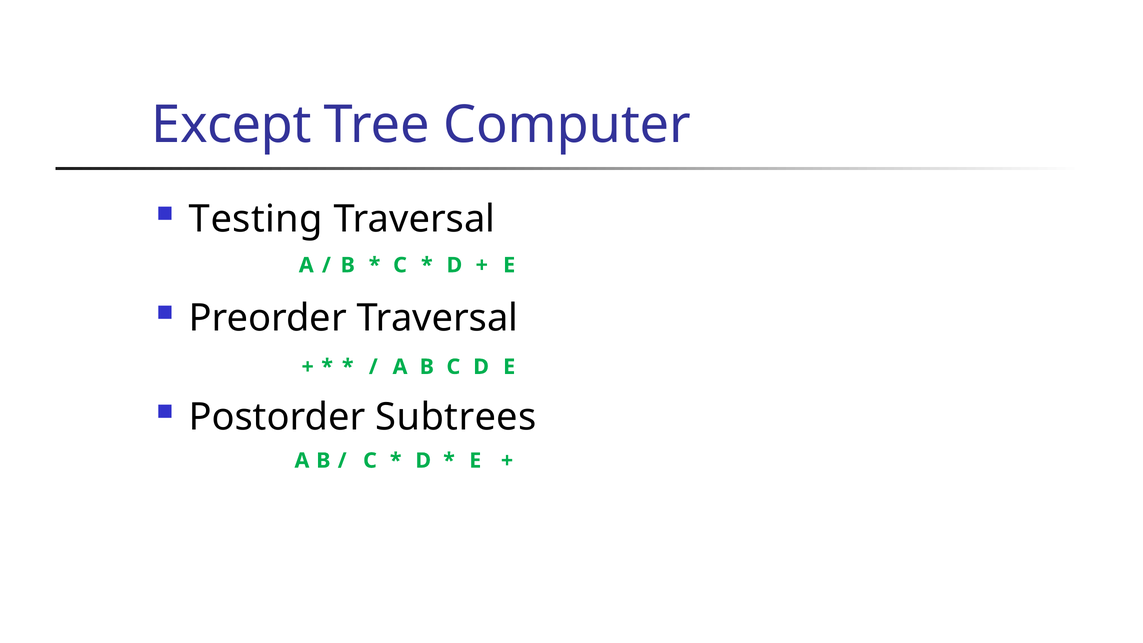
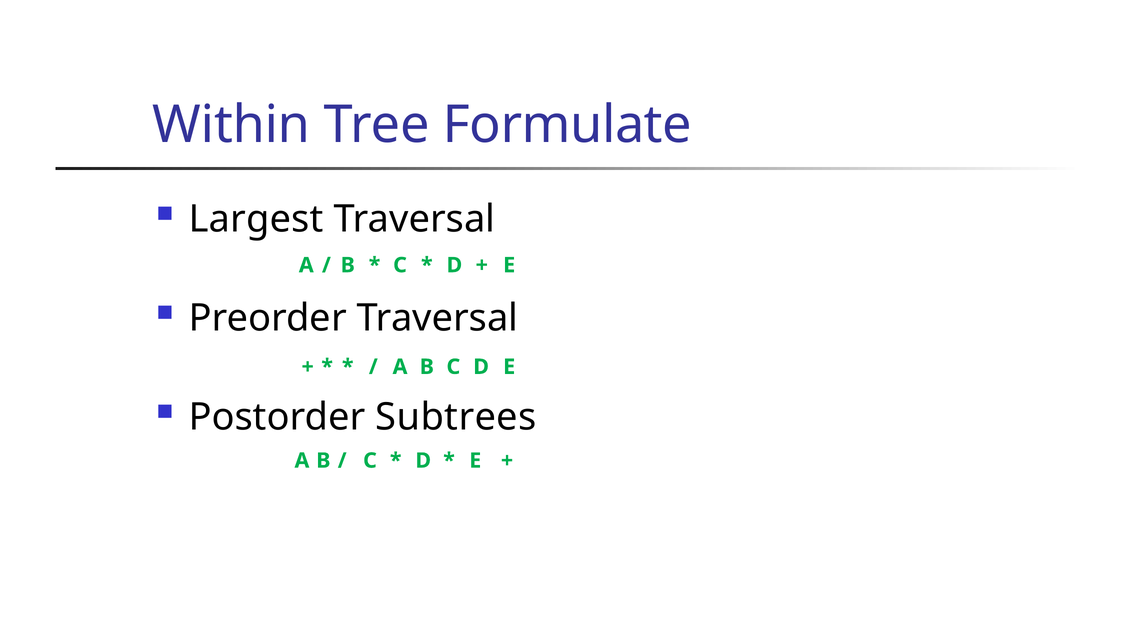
Except: Except -> Within
Computer: Computer -> Formulate
Testing: Testing -> Largest
